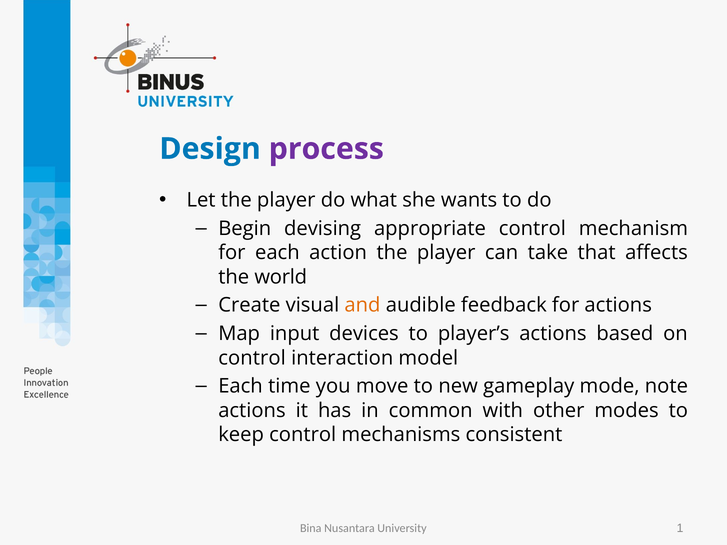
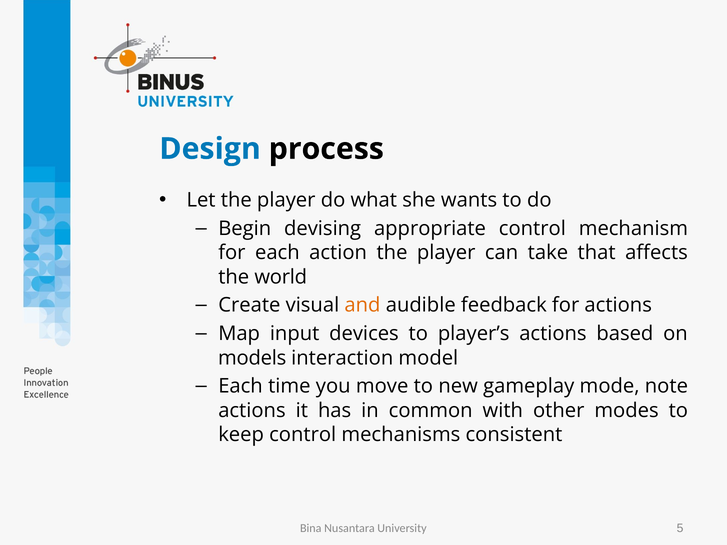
process colour: purple -> black
control at (252, 358): control -> models
1: 1 -> 5
